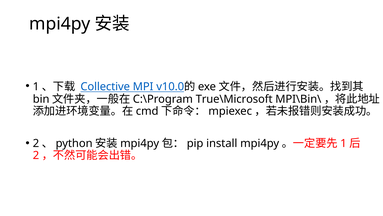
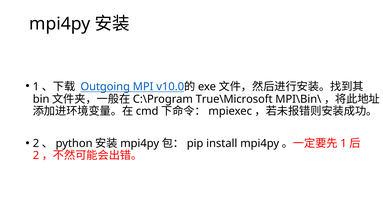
Collective: Collective -> Outgoing
